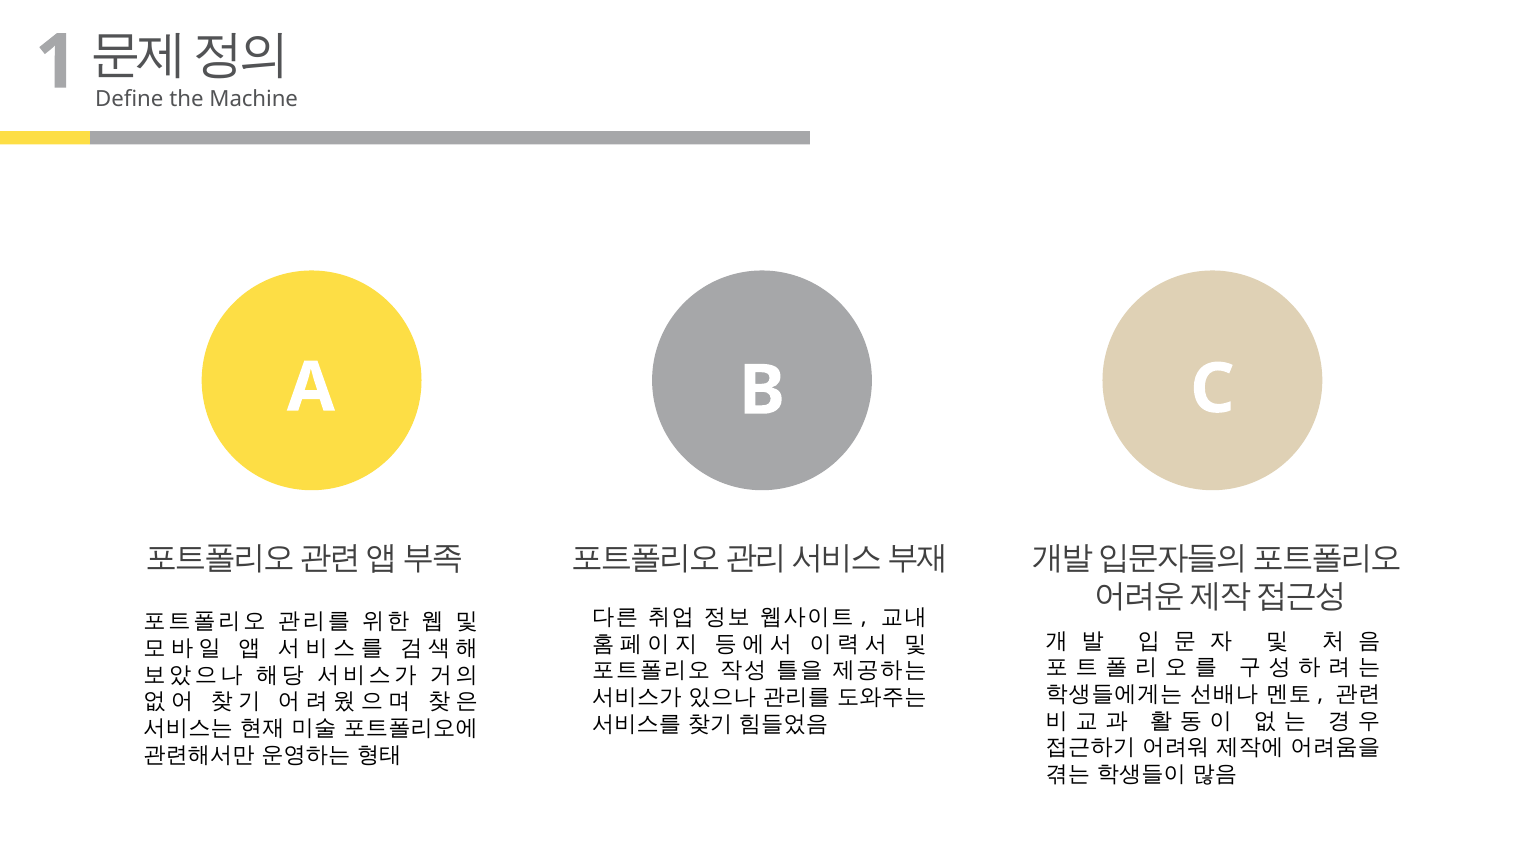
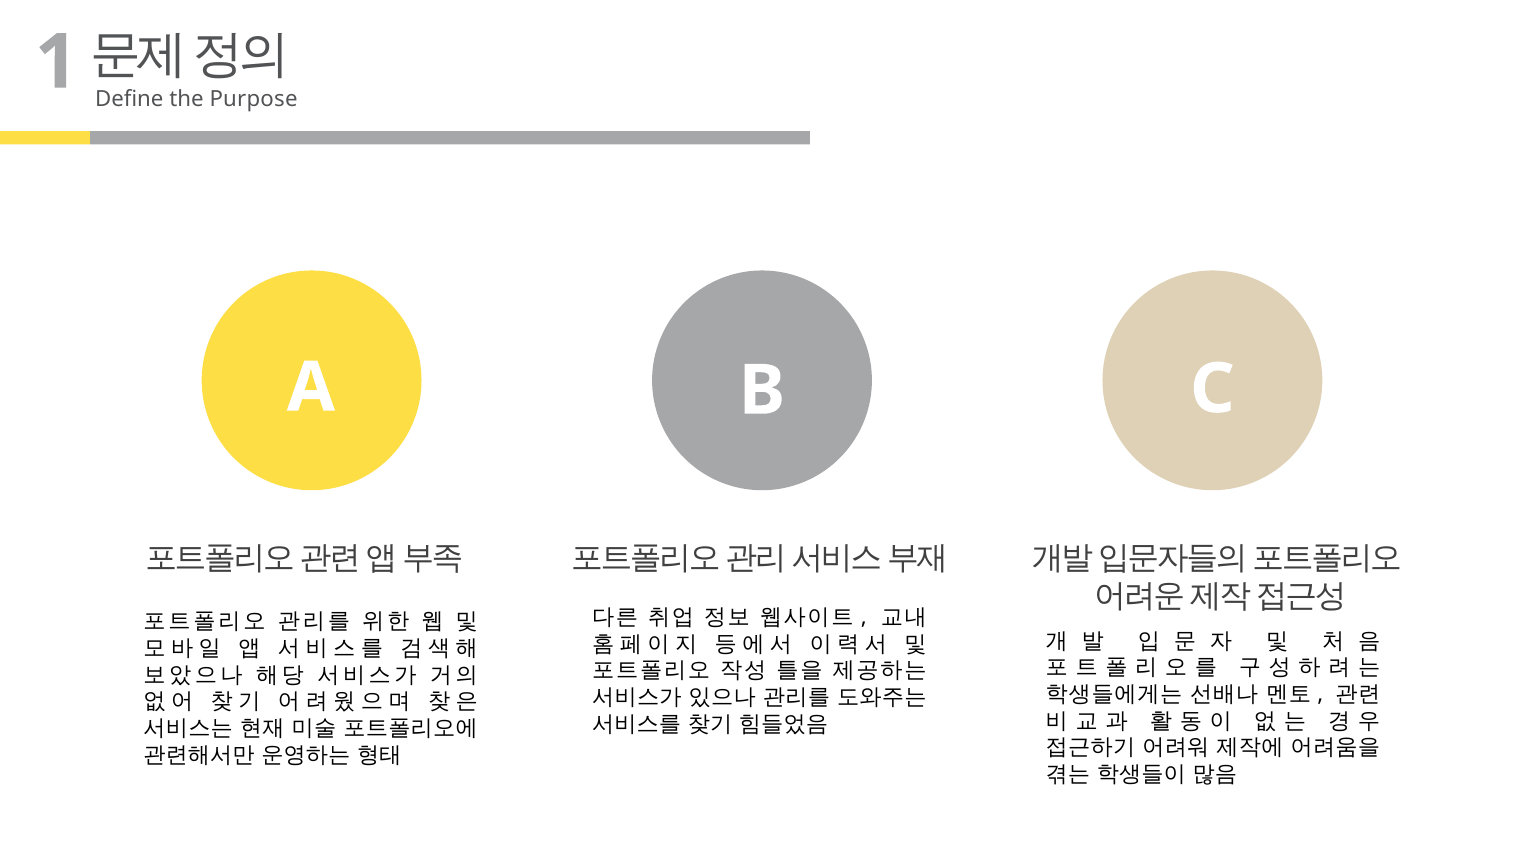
Machine: Machine -> Purpose
